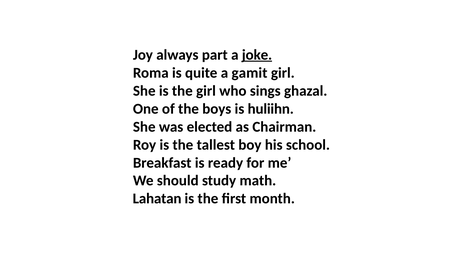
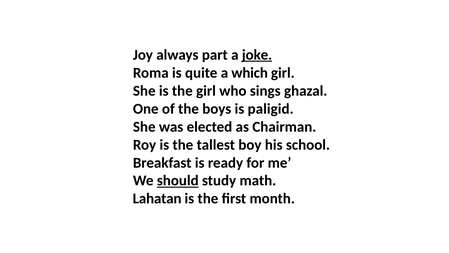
gamit: gamit -> which
huliihn: huliihn -> paligid
should underline: none -> present
